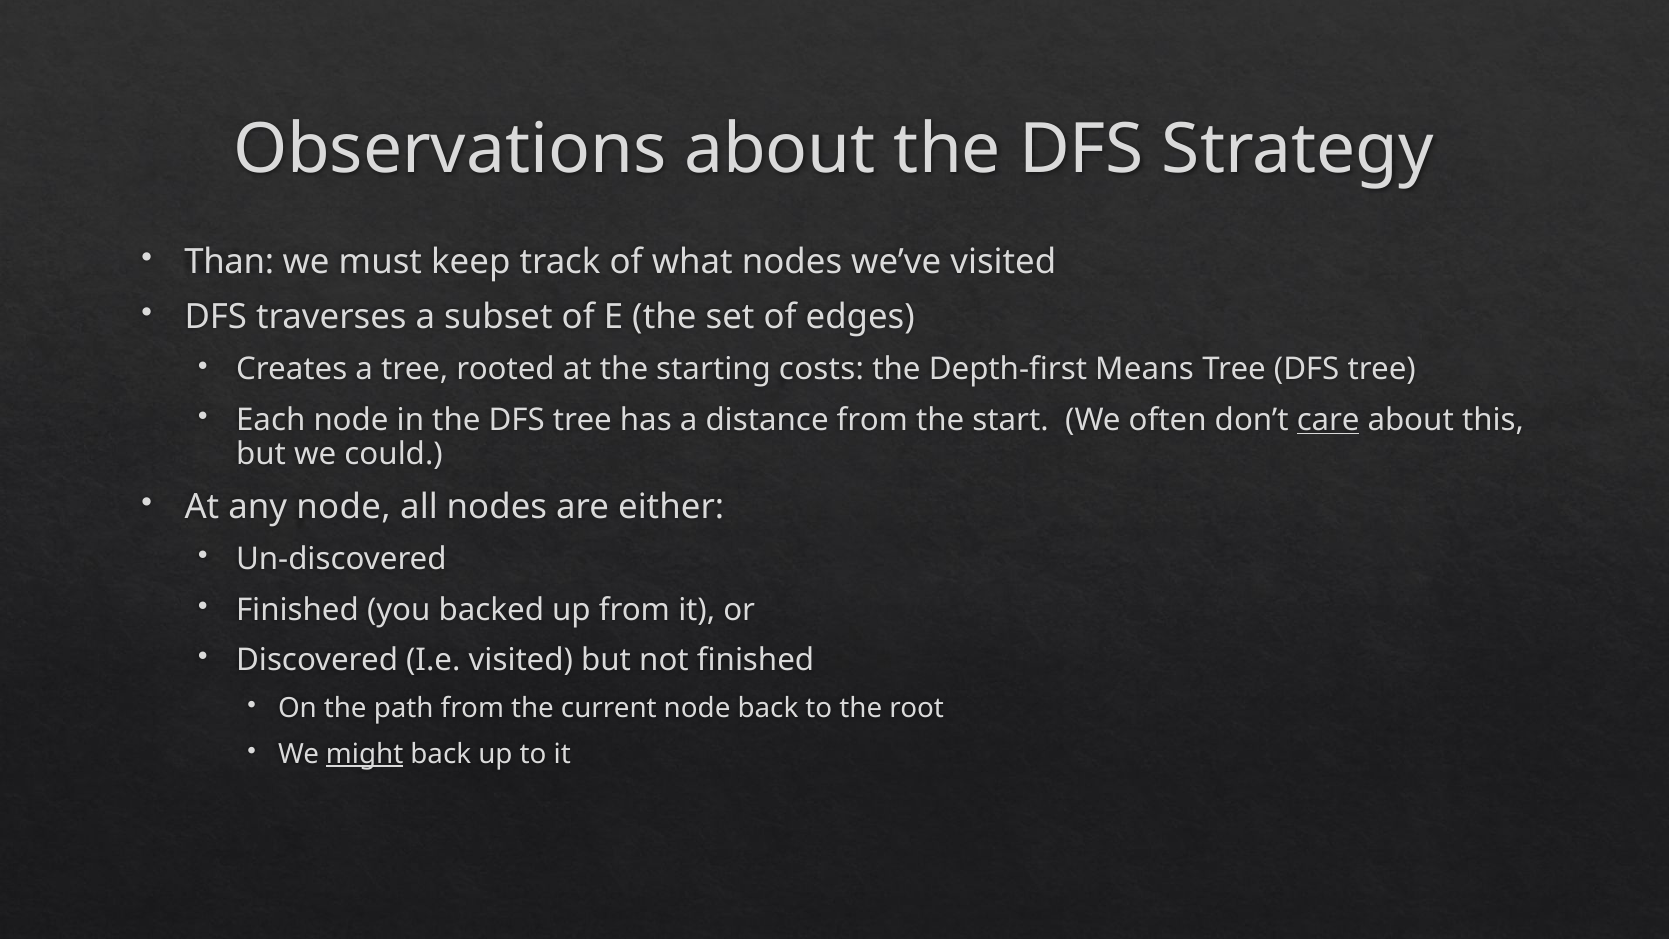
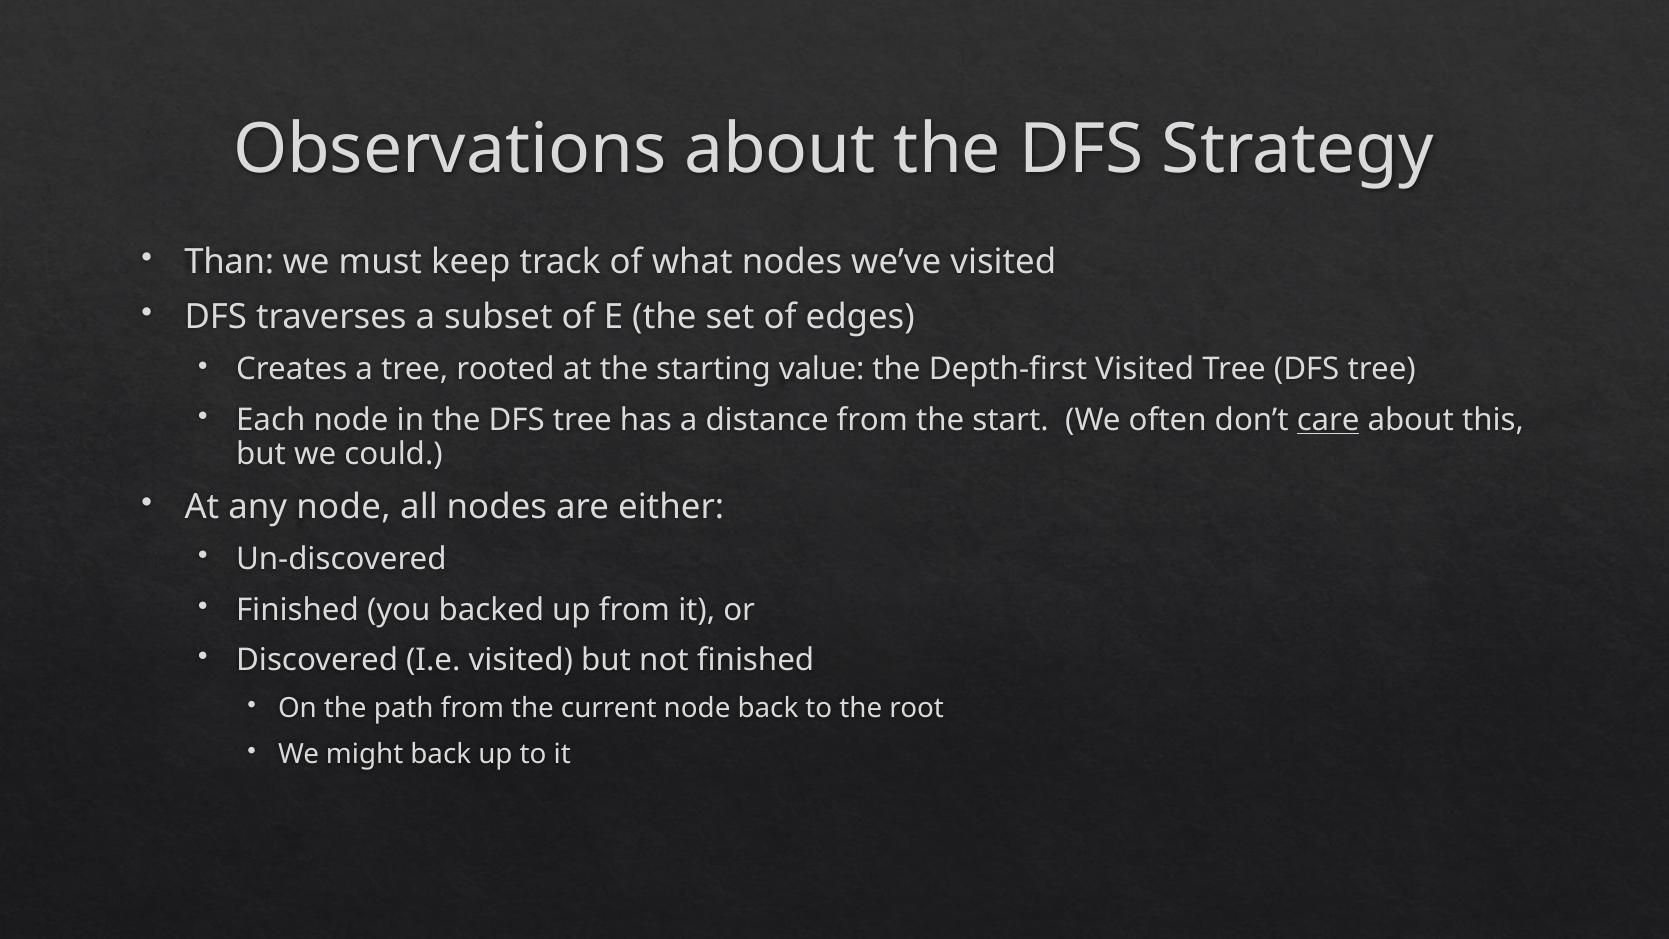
costs: costs -> value
Depth-first Means: Means -> Visited
might underline: present -> none
